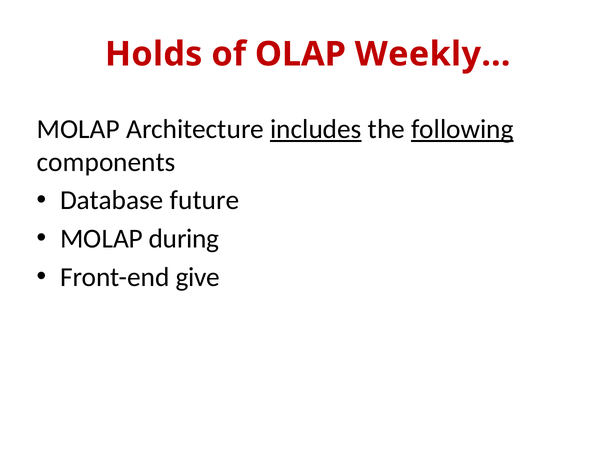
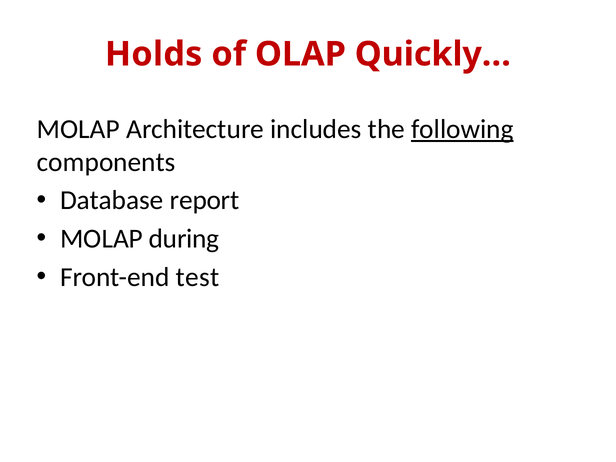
Weekly…: Weekly… -> Quickly…
includes underline: present -> none
future: future -> report
give: give -> test
